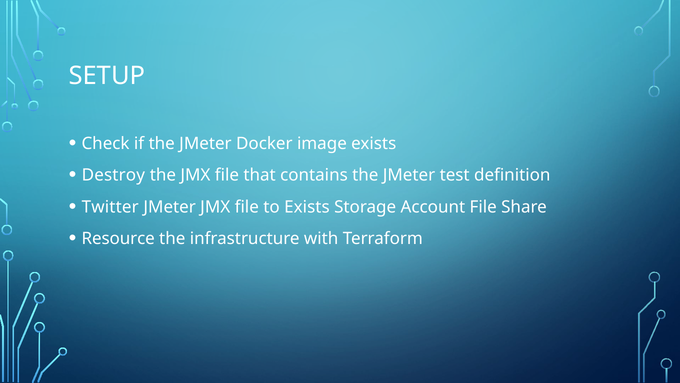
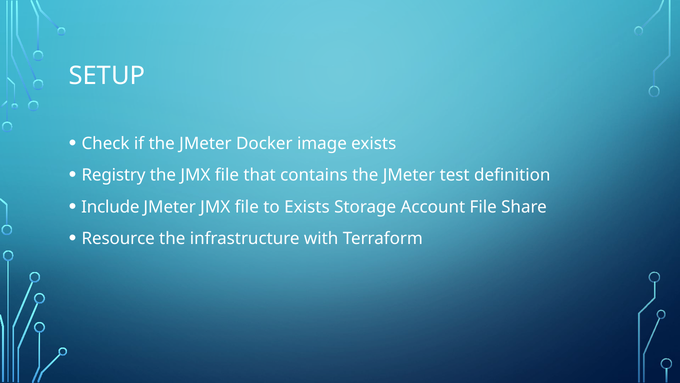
Destroy: Destroy -> Registry
Twitter: Twitter -> Include
